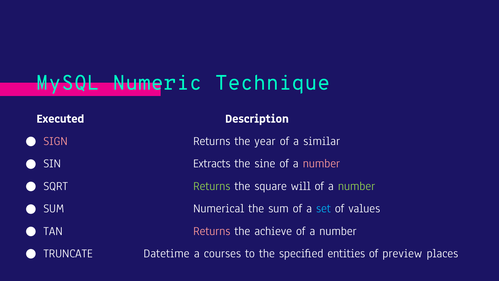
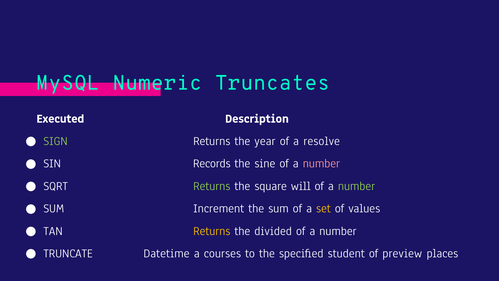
Technique: Technique -> Truncates
SIGN colour: pink -> light green
similar: similar -> resolve
Extracts: Extracts -> Records
Numerical: Numerical -> Increment
set colour: light blue -> yellow
Returns at (212, 231) colour: pink -> yellow
achieve: achieve -> divided
entities: entities -> student
